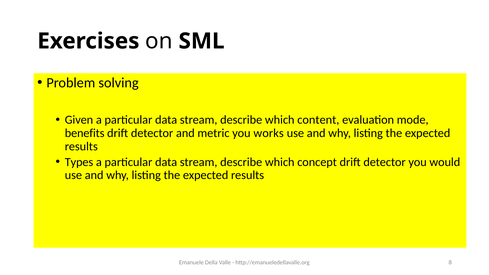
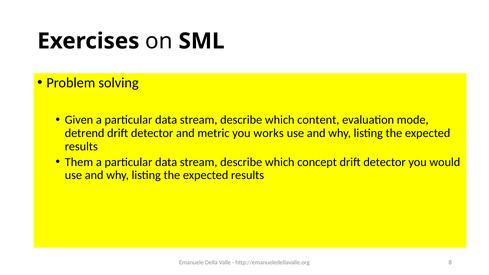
benefits: benefits -> detrend
Types: Types -> Them
